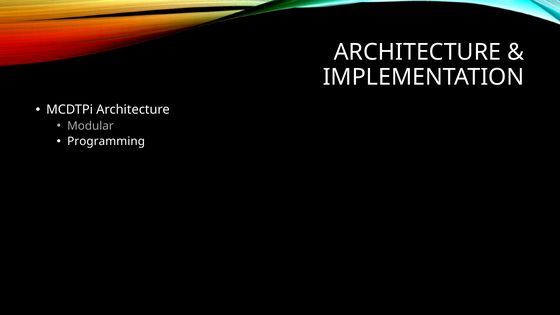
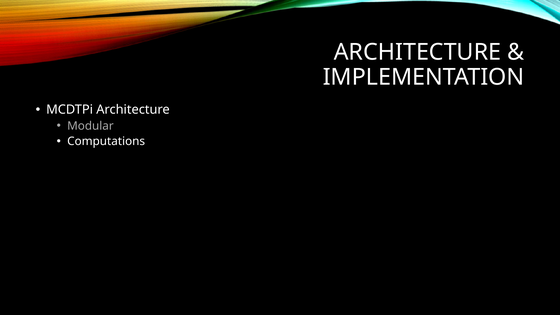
Programming: Programming -> Computations
